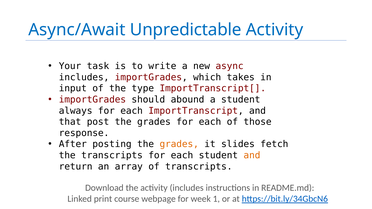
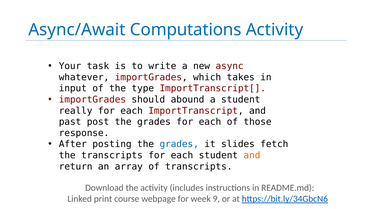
Unpredictable: Unpredictable -> Computations
includes at (84, 77): includes -> whatever
always: always -> really
that: that -> past
grades at (179, 144) colour: orange -> blue
1: 1 -> 9
